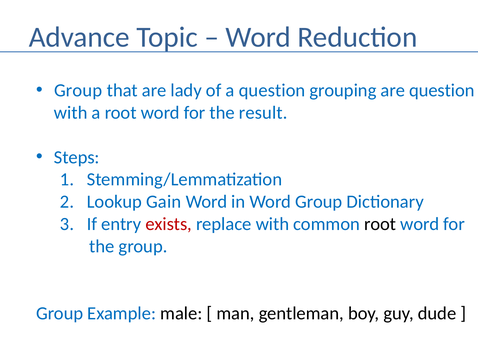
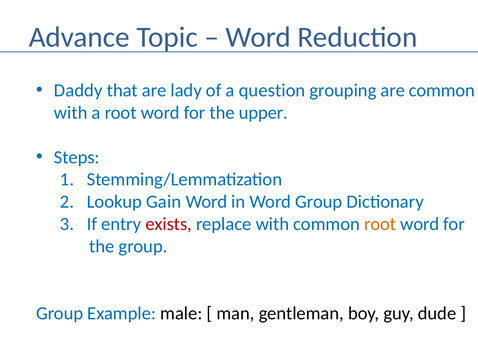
Group at (78, 90): Group -> Daddy
are question: question -> common
result: result -> upper
root at (380, 224) colour: black -> orange
